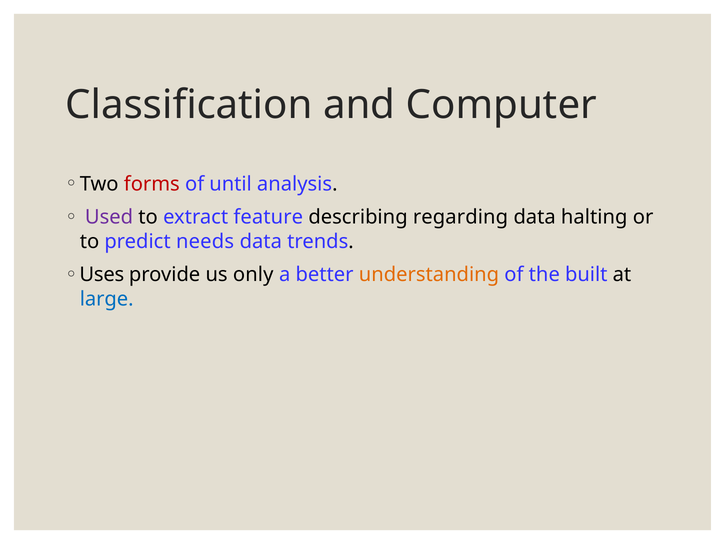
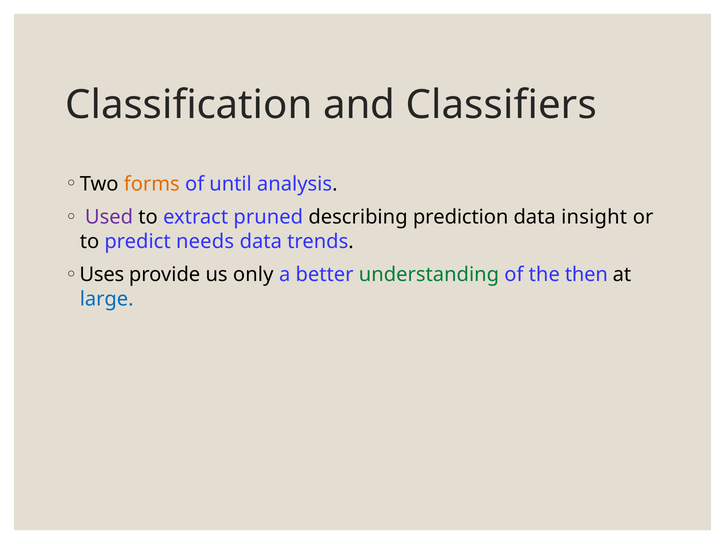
Computer: Computer -> Classifiers
forms colour: red -> orange
feature: feature -> pruned
regarding: regarding -> prediction
halting: halting -> insight
understanding colour: orange -> green
built: built -> then
